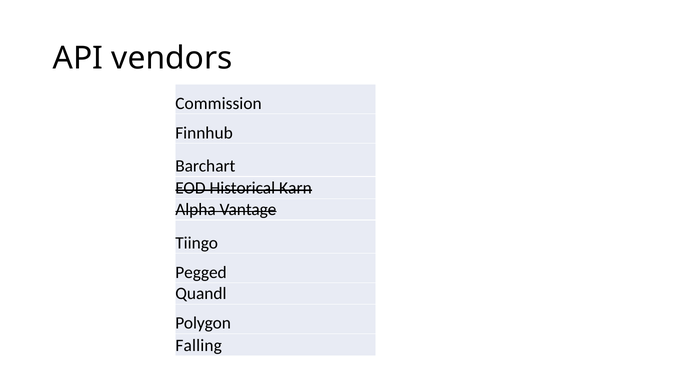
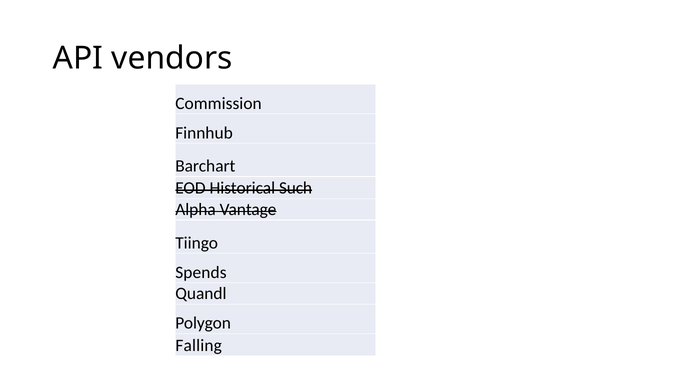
Karn: Karn -> Such
Pegged: Pegged -> Spends
